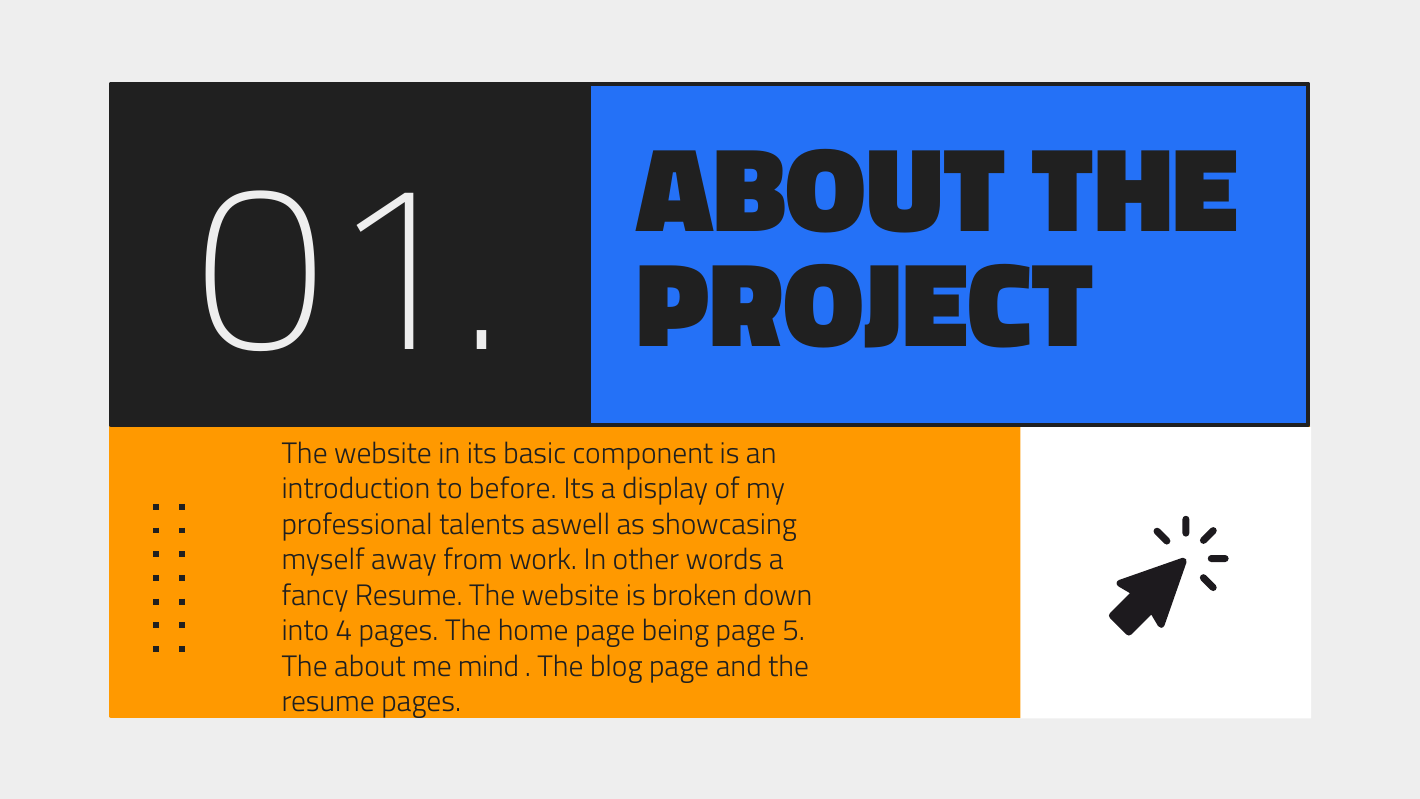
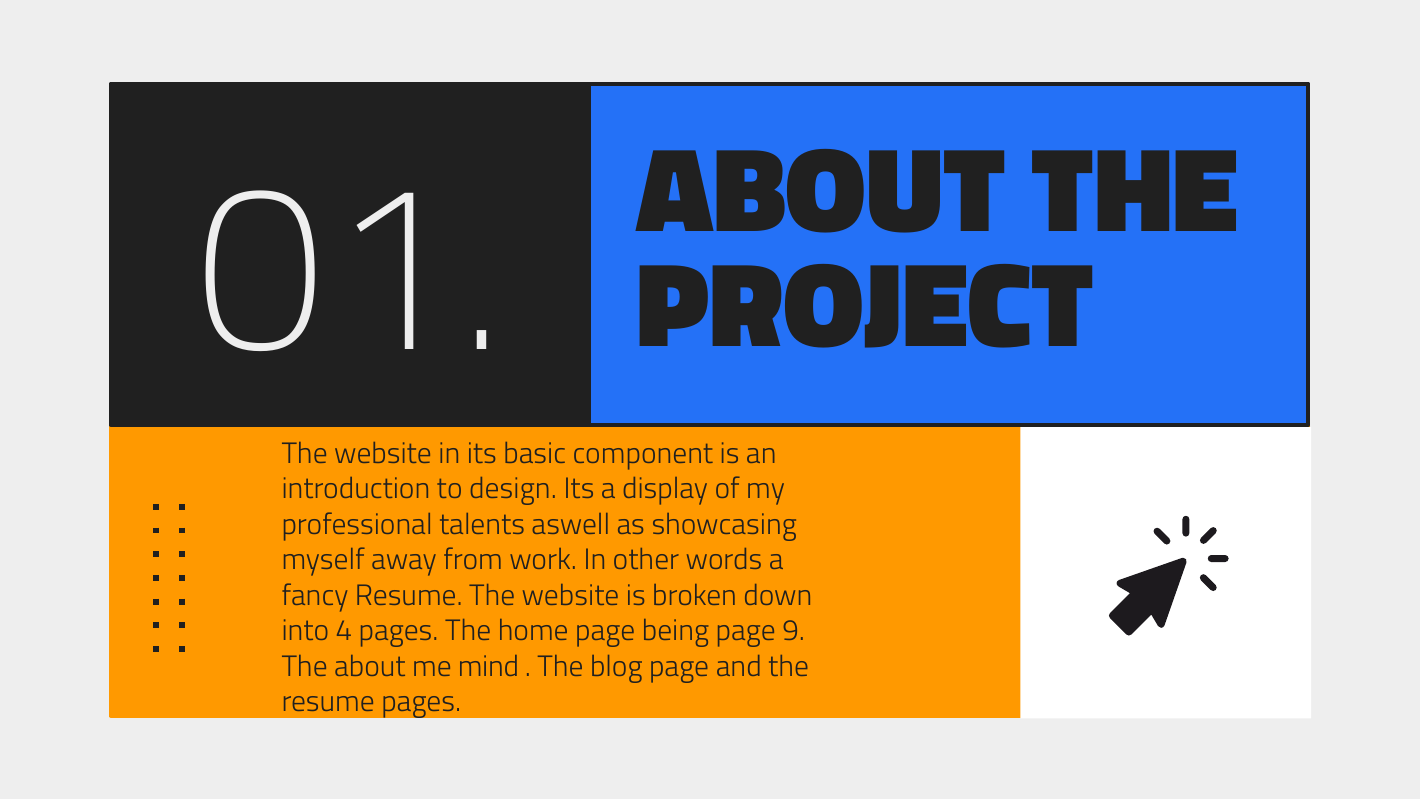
before: before -> design
5: 5 -> 9
